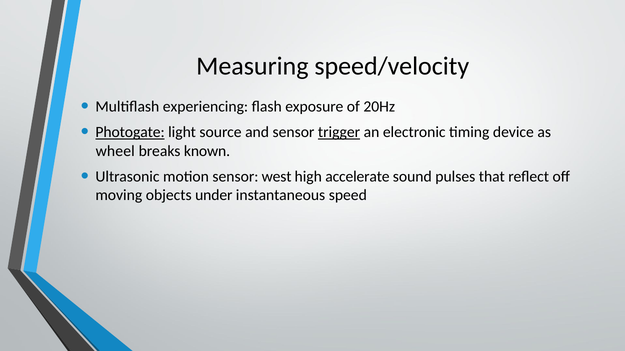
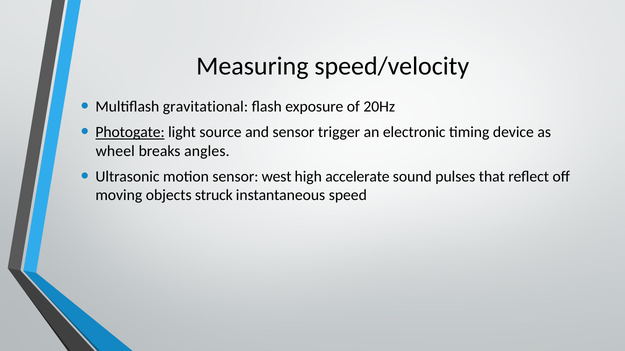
experiencing: experiencing -> gravitational
trigger underline: present -> none
known: known -> angles
under: under -> struck
